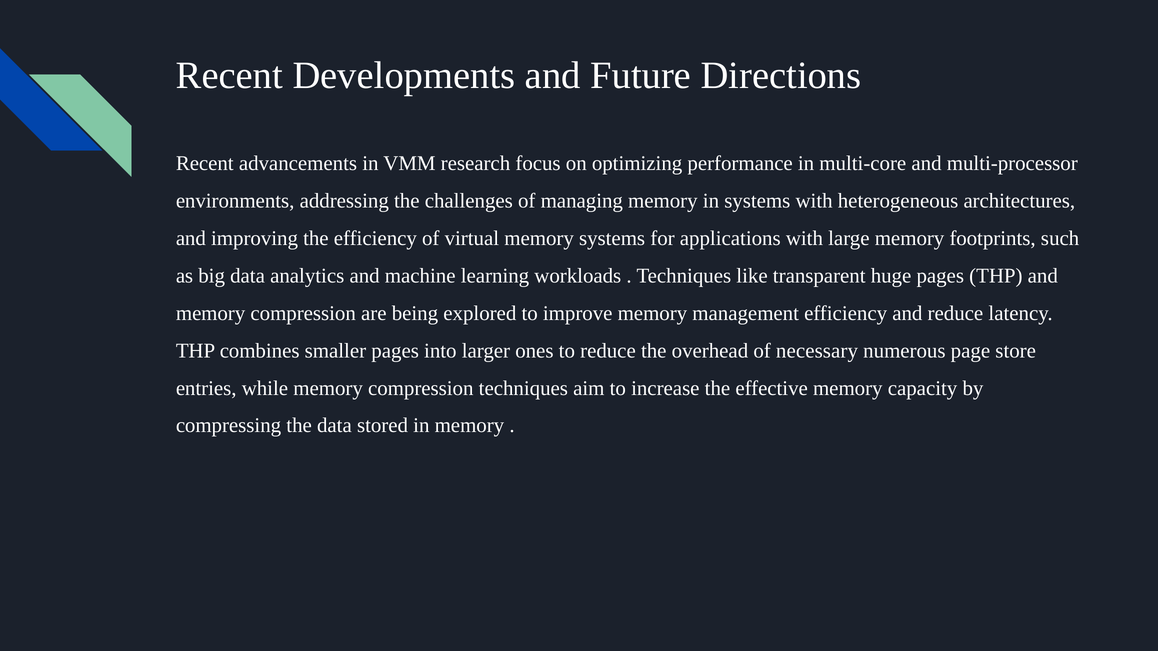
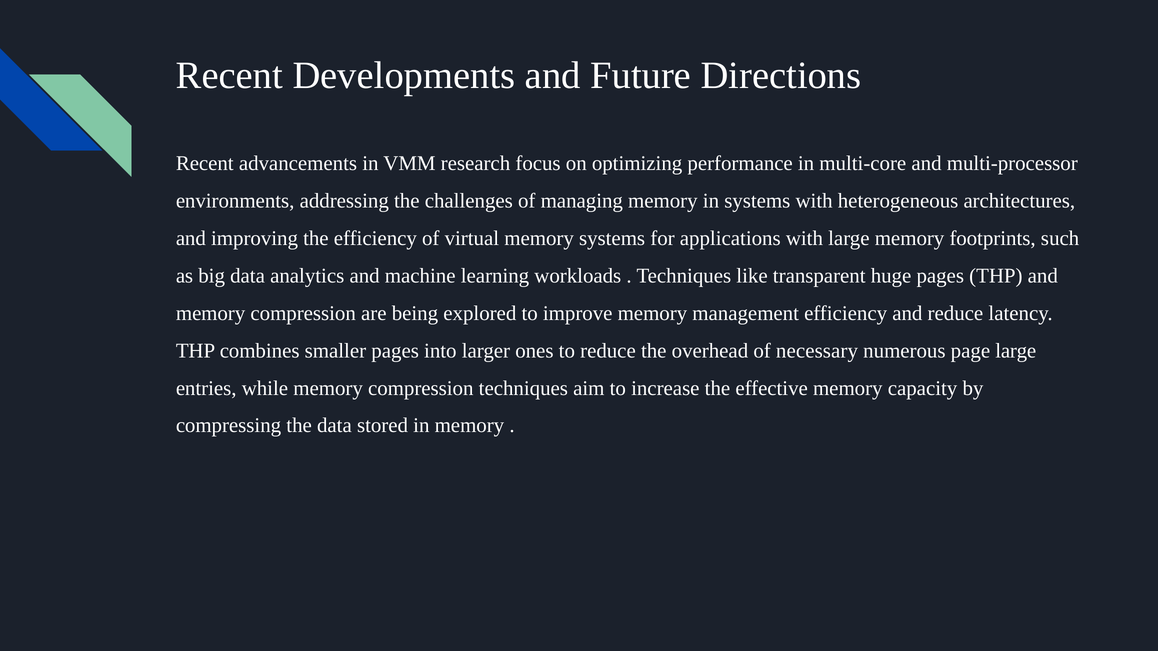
page store: store -> large
